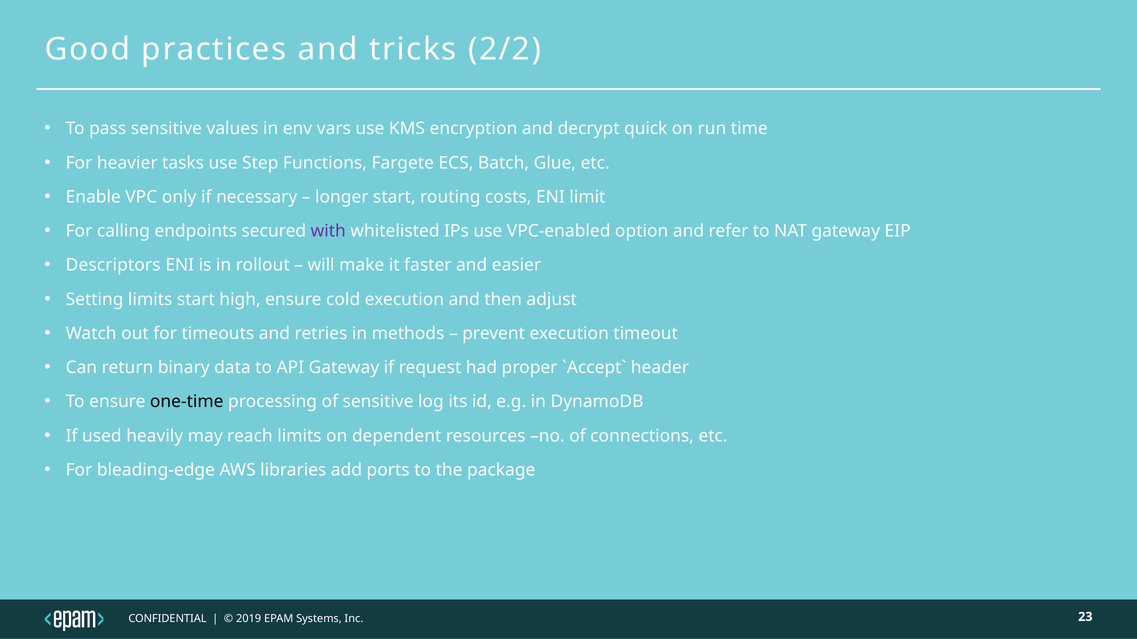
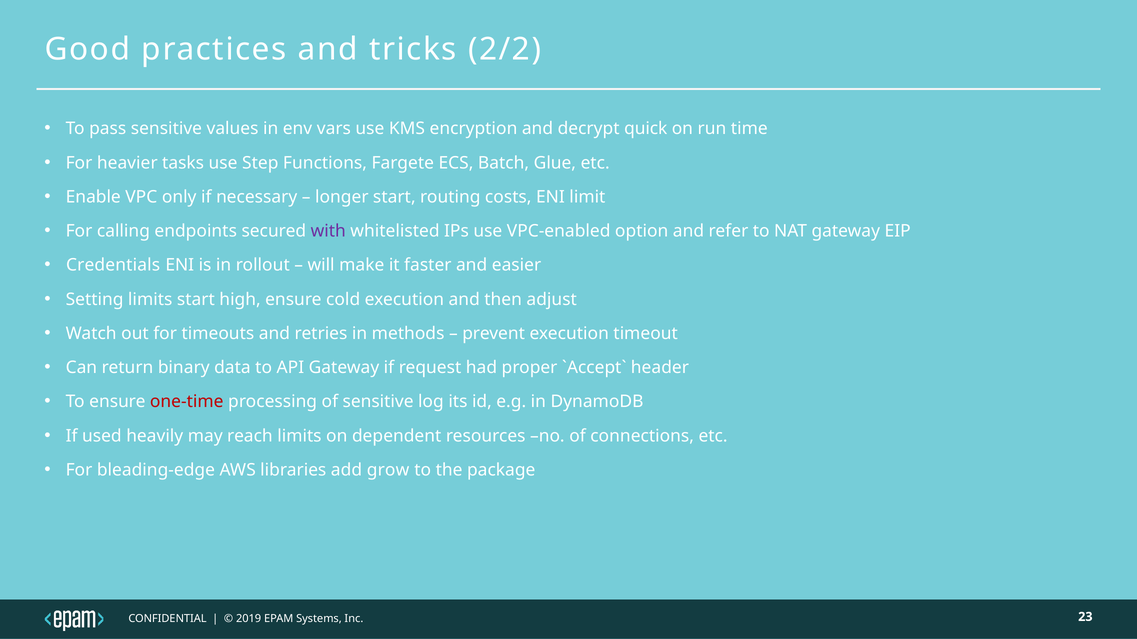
Descriptors: Descriptors -> Credentials
one-time colour: black -> red
ports: ports -> grow
